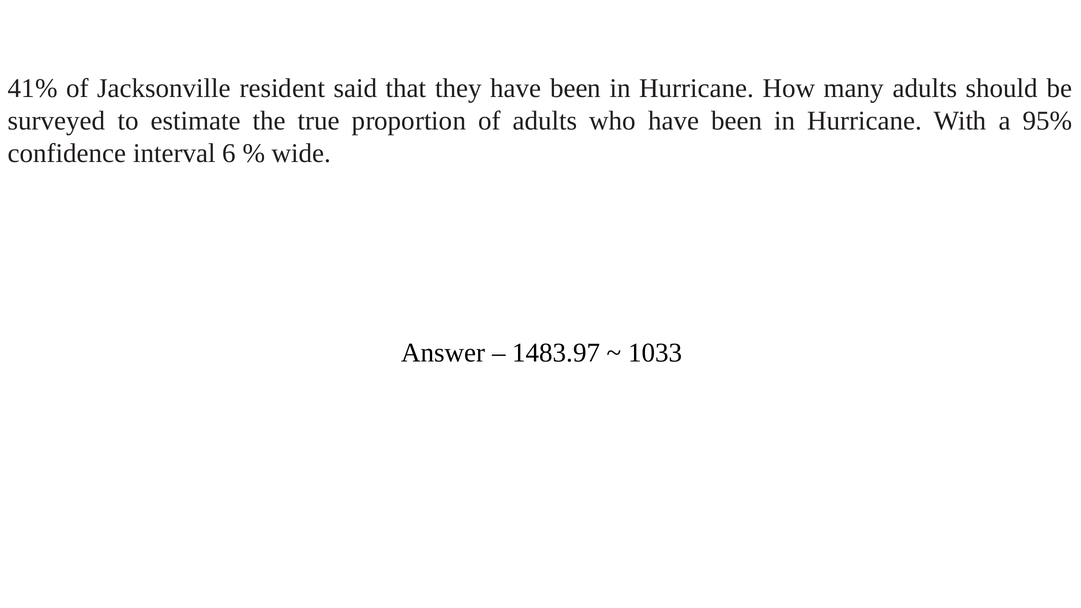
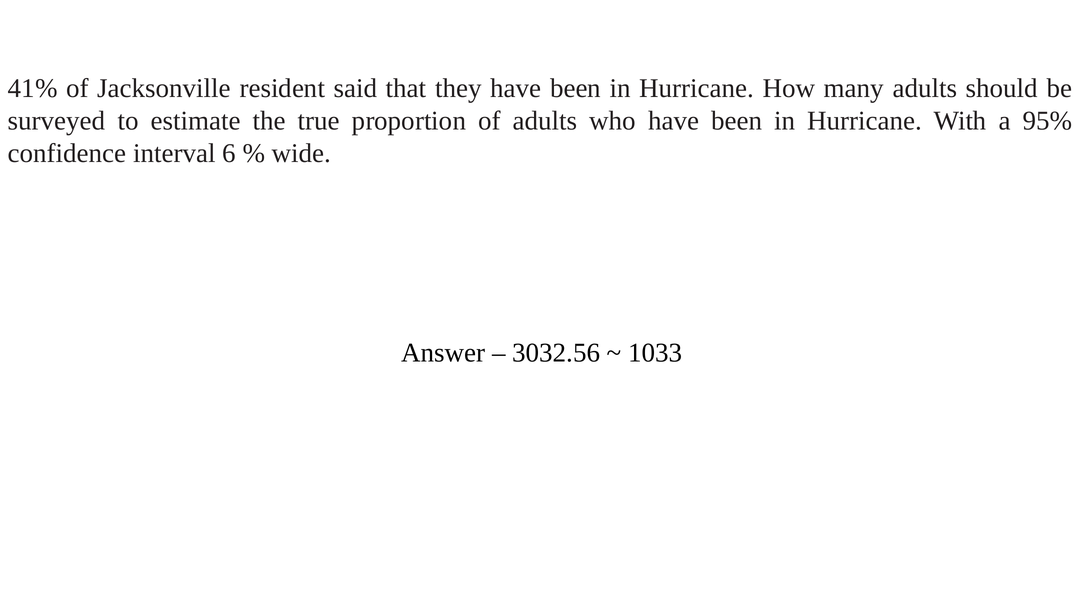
1483.97: 1483.97 -> 3032.56
